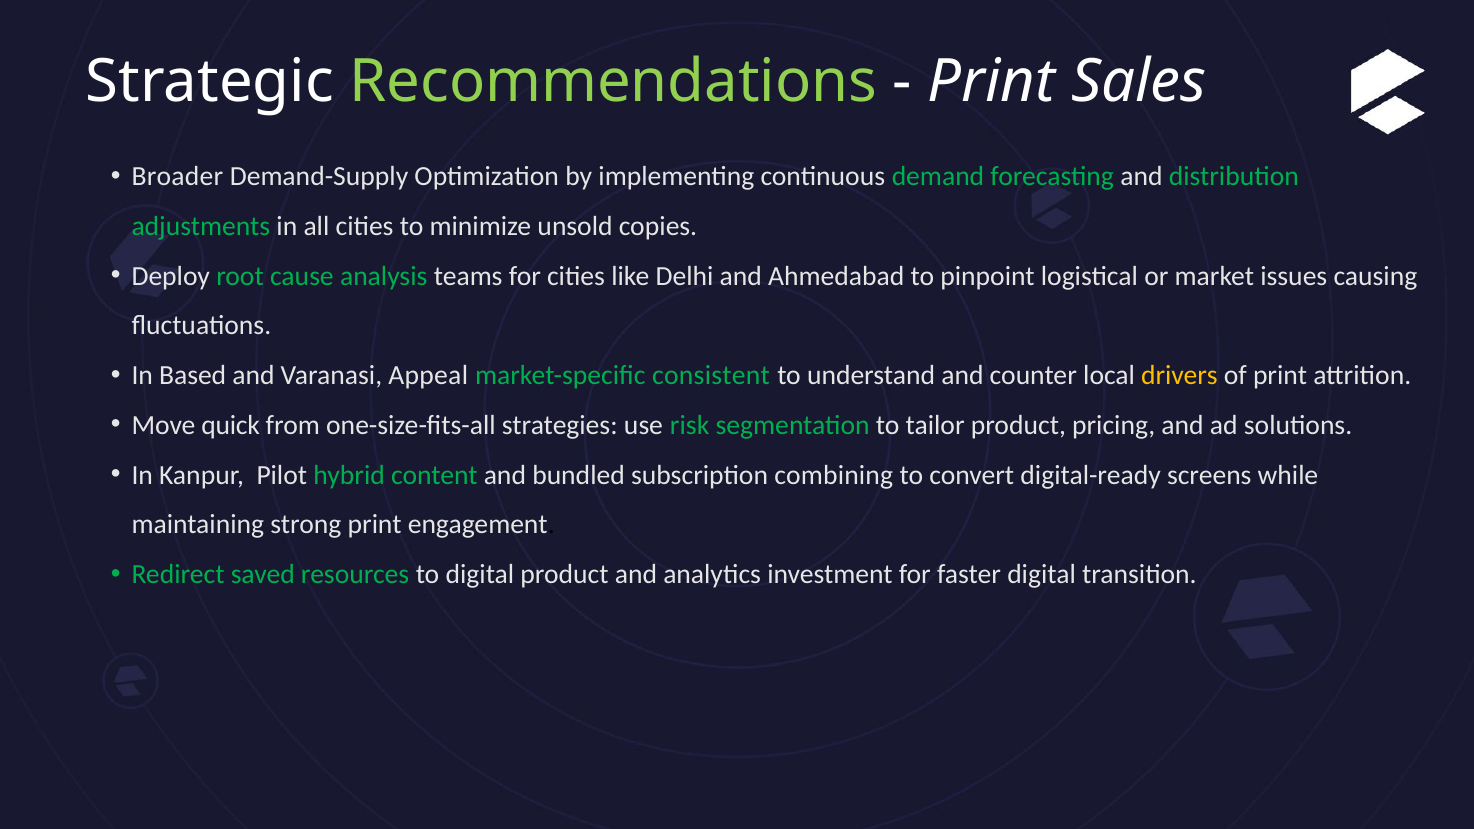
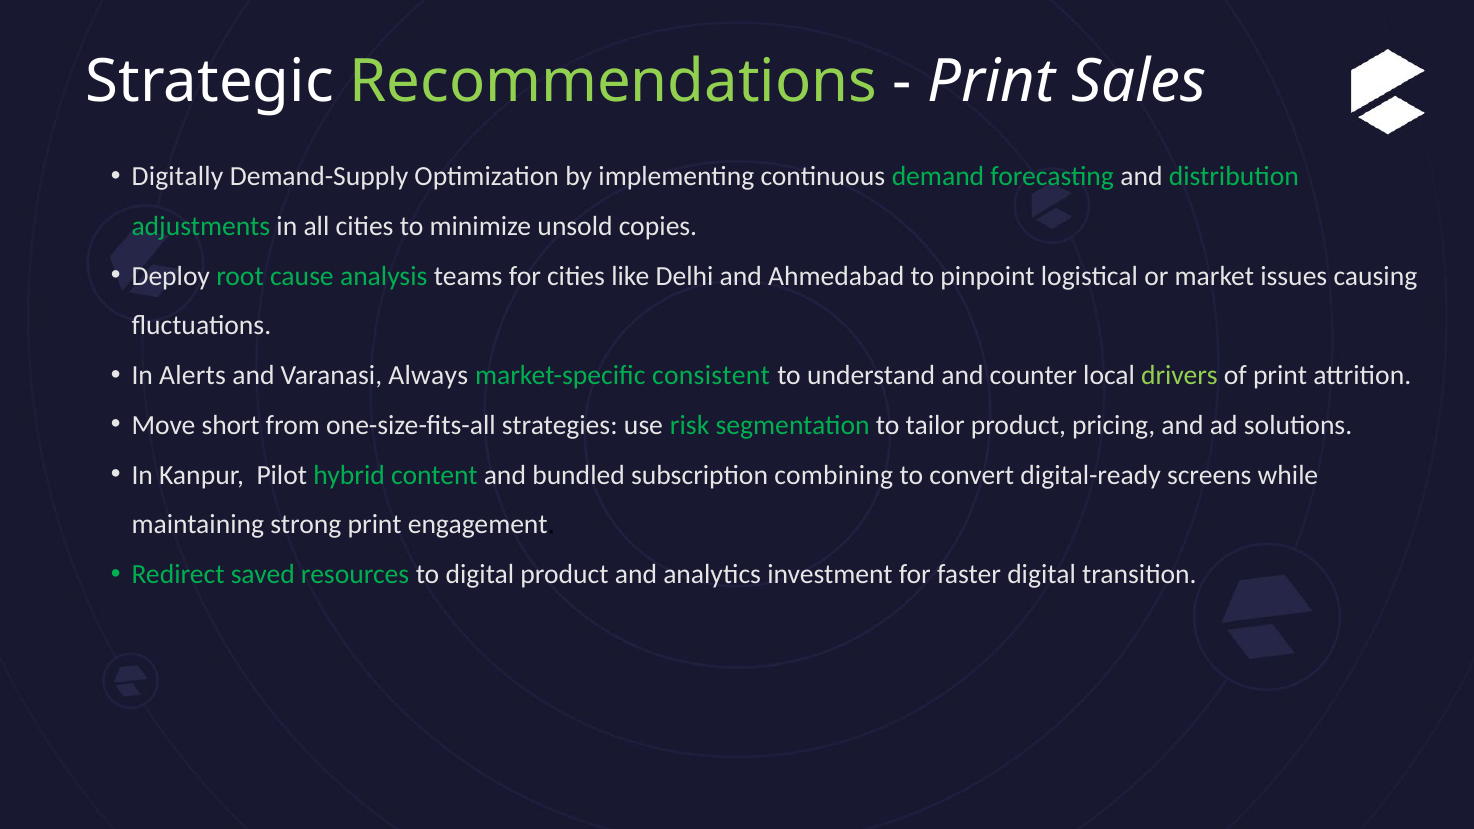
Broader: Broader -> Digitally
Based: Based -> Alerts
Appeal: Appeal -> Always
drivers colour: yellow -> light green
quick: quick -> short
